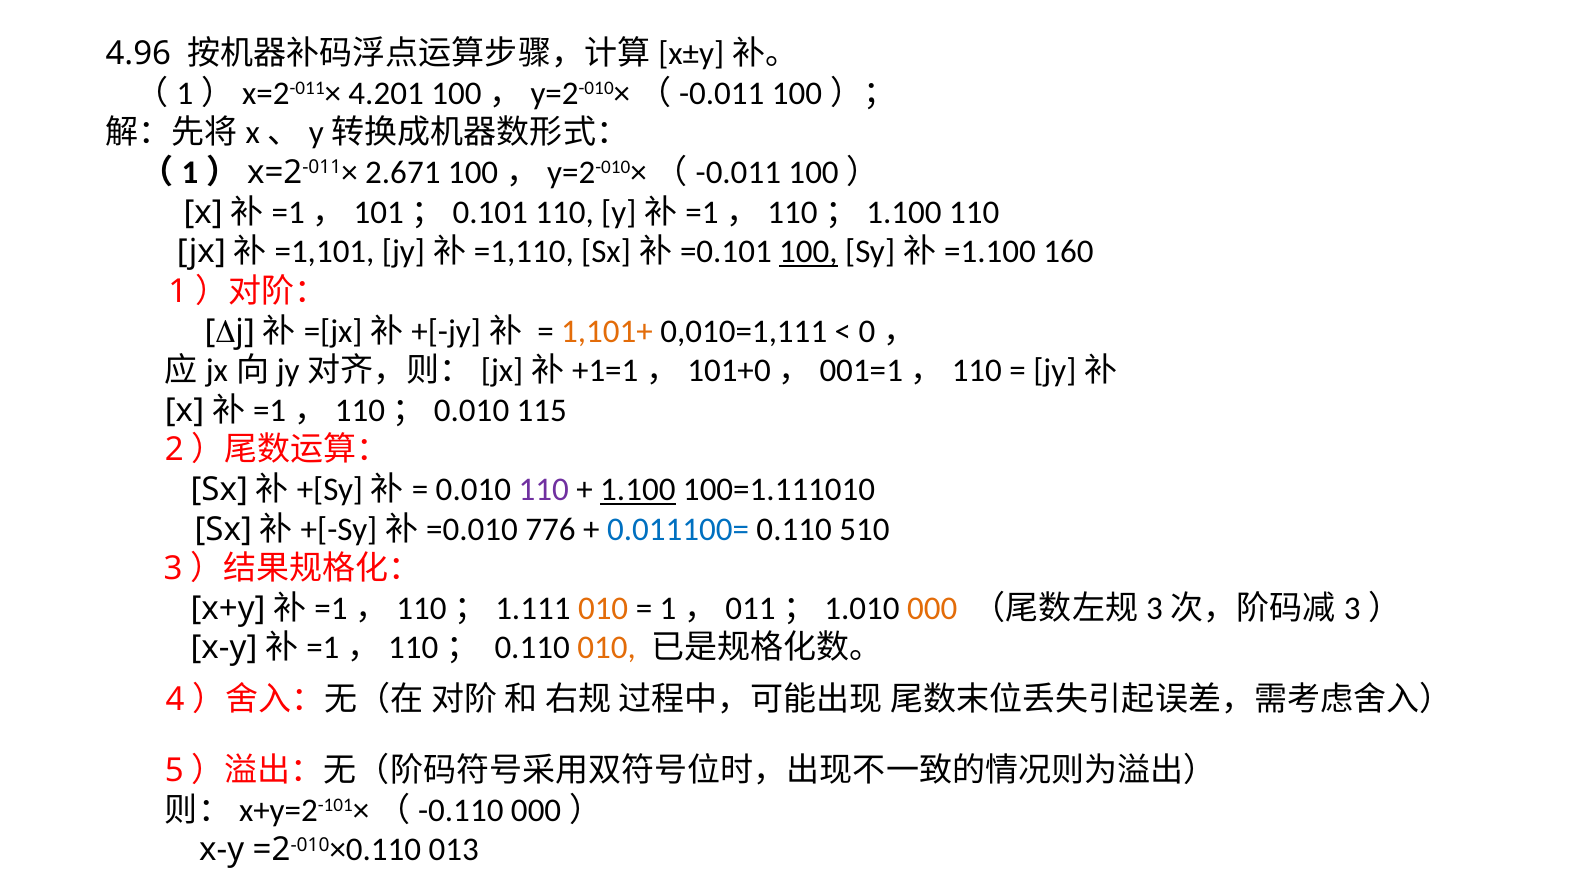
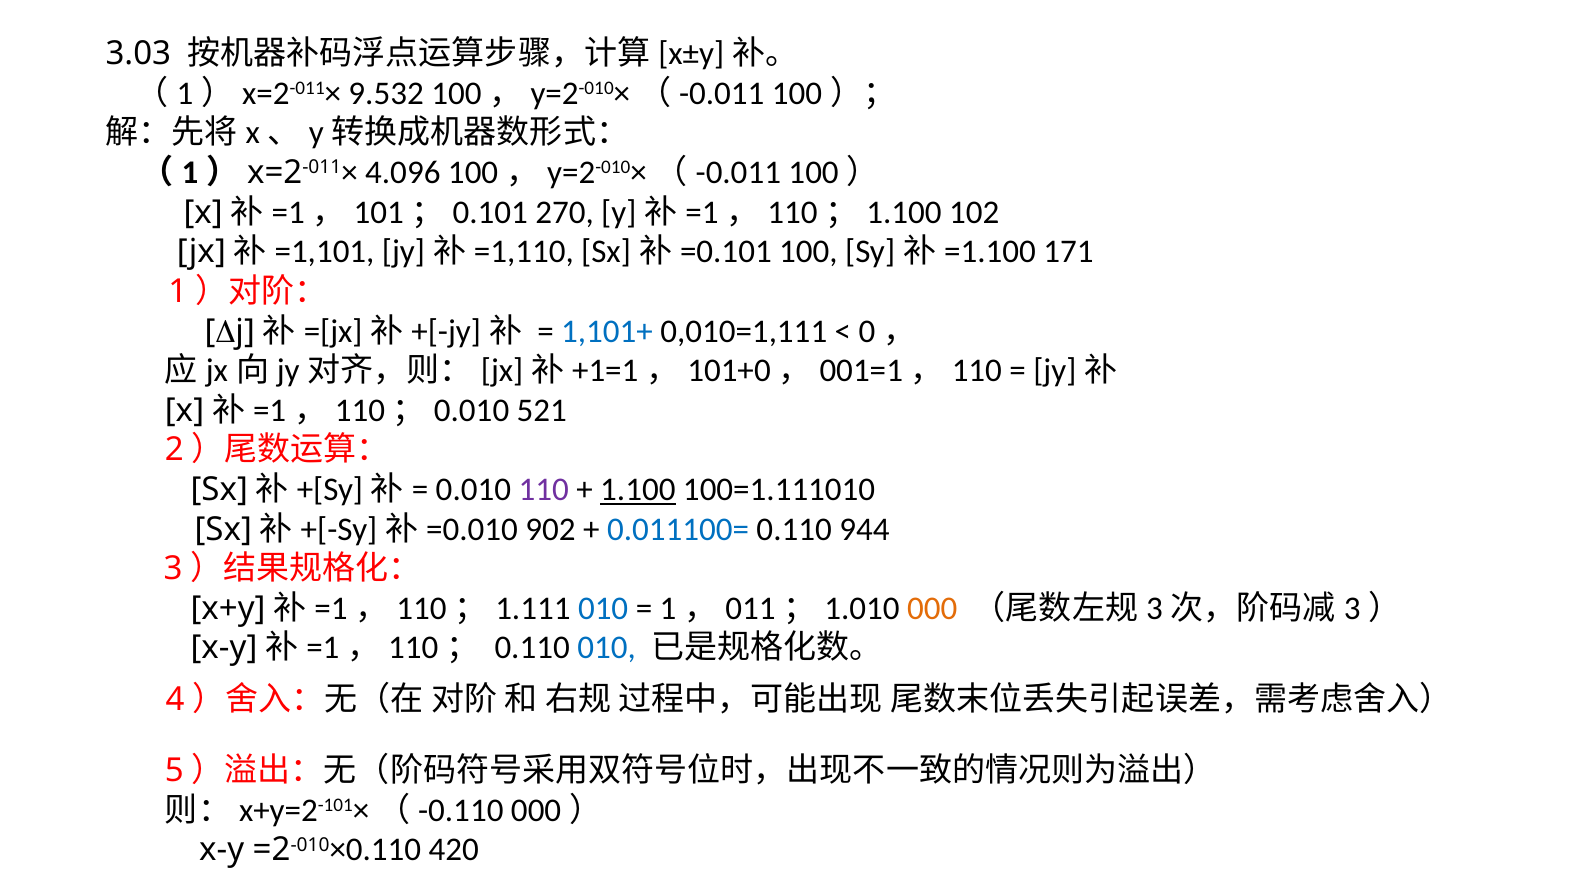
4.96: 4.96 -> 3.03
4.201: 4.201 -> 9.532
2.671: 2.671 -> 4.096
110 at (565, 212): 110 -> 270
110 at (974, 212): 110 -> 102
100 underline: present -> none
160: 160 -> 171
1,101+ colour: orange -> blue
115: 115 -> 521
776: 776 -> 902
510: 510 -> 944
010 at (603, 608) colour: orange -> blue
010 at (607, 648) colour: orange -> blue
013: 013 -> 420
